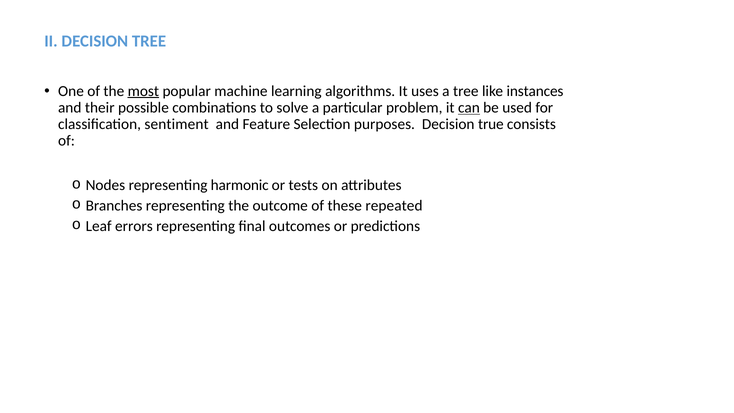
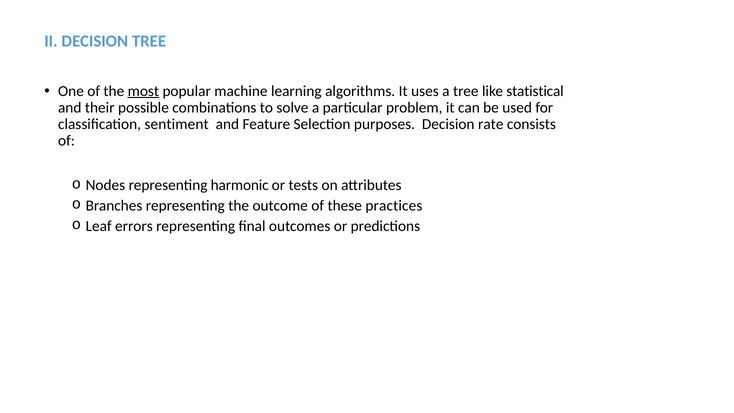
instances: instances -> statistical
can underline: present -> none
true: true -> rate
repeated: repeated -> practices
